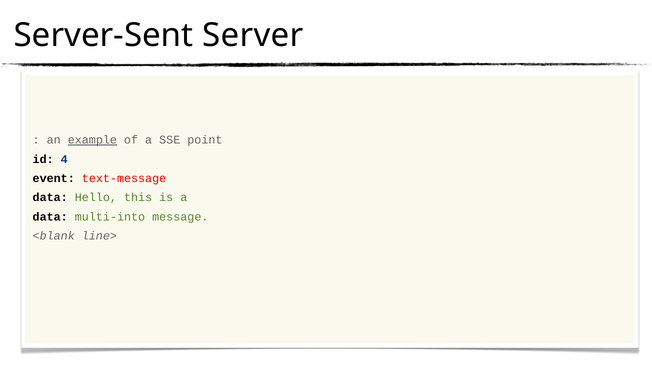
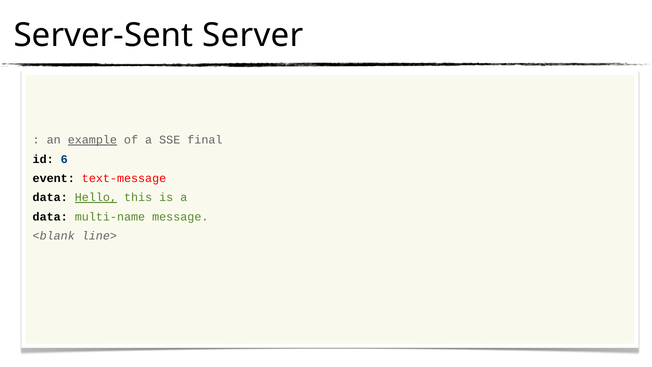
point: point -> final
4: 4 -> 6
Hello underline: none -> present
multi-into: multi-into -> multi-name
